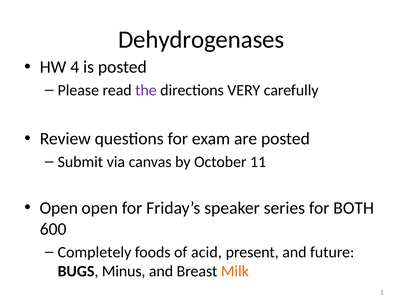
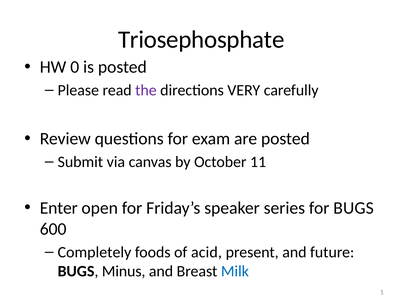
Dehydrogenases: Dehydrogenases -> Triosephosphate
4: 4 -> 0
Open at (59, 208): Open -> Enter
for BOTH: BOTH -> BUGS
Milk colour: orange -> blue
